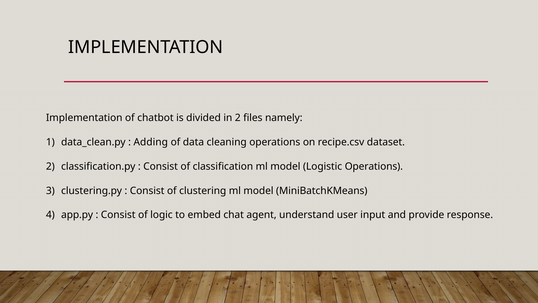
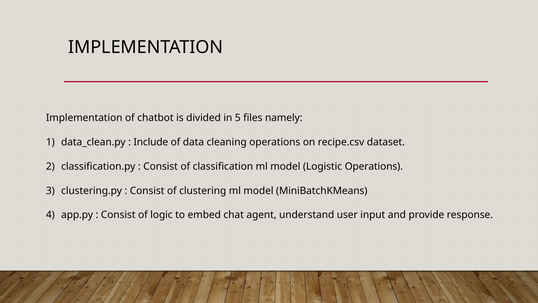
in 2: 2 -> 5
Adding: Adding -> Include
